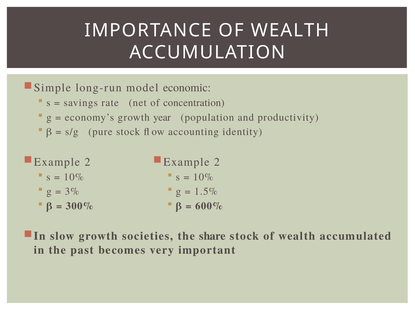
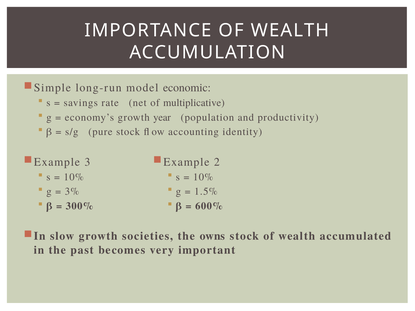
concentration: concentration -> multiplicative
2 at (87, 162): 2 -> 3
share: share -> owns
